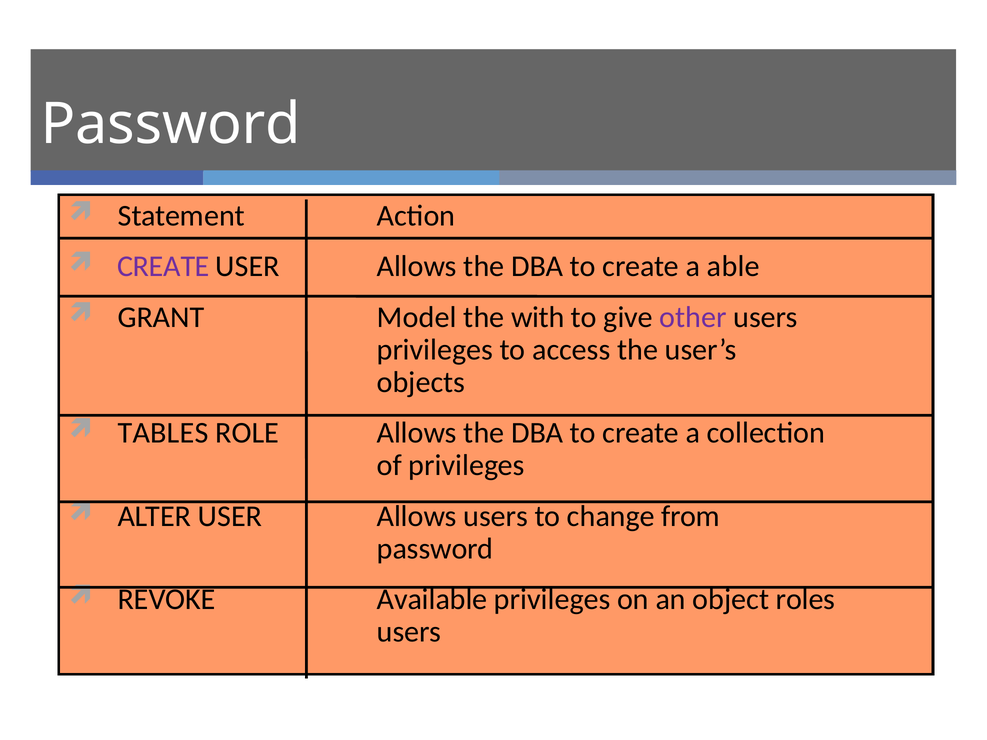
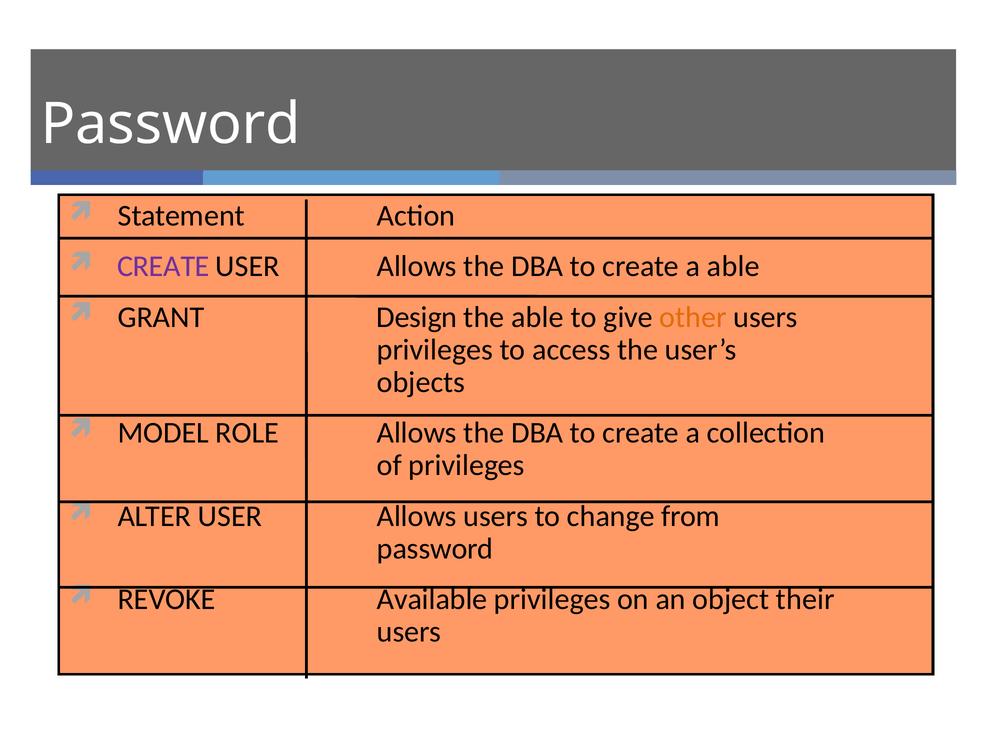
Model: Model -> Design
the with: with -> able
other colour: purple -> orange
TABLES: TABLES -> MODEL
roles: roles -> their
